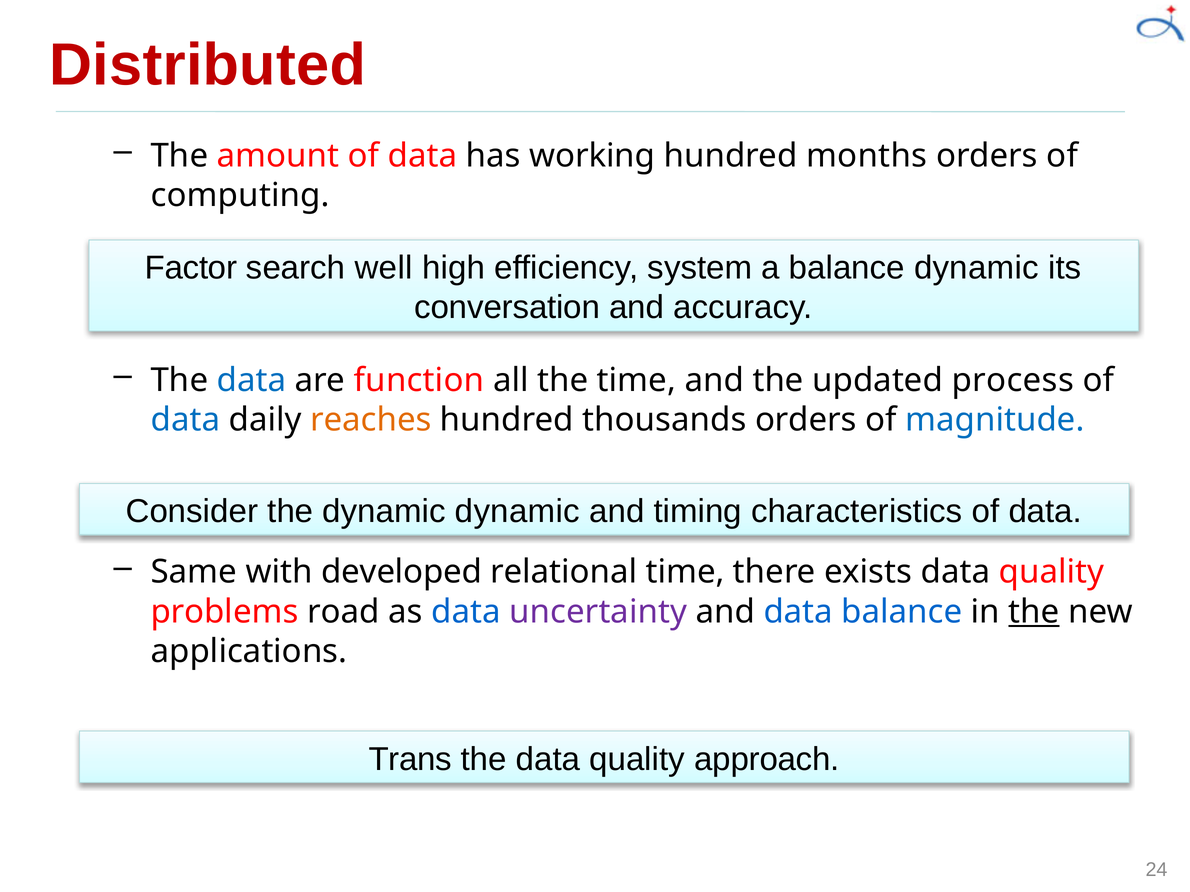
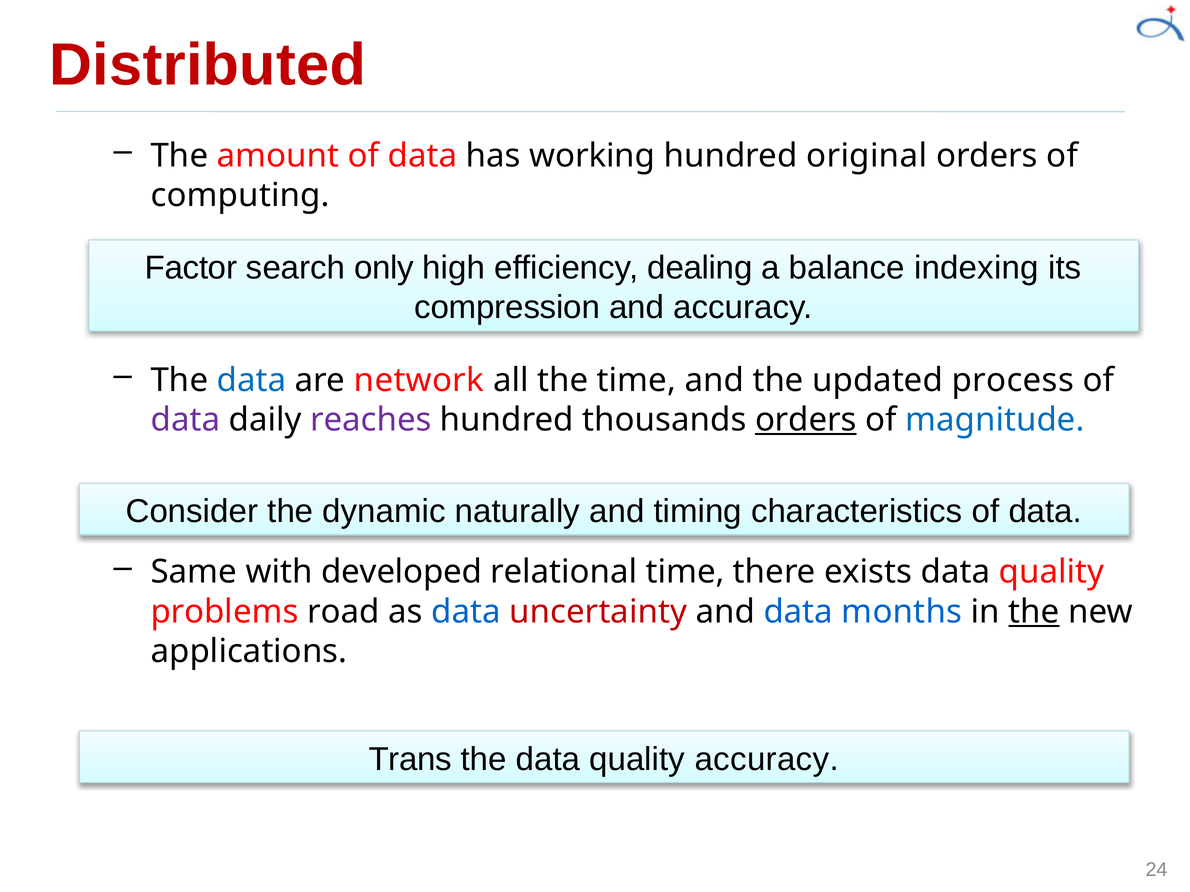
months: months -> original
well: well -> only
system: system -> dealing
balance dynamic: dynamic -> indexing
conversation: conversation -> compression
function: function -> network
data at (185, 420) colour: blue -> purple
reaches colour: orange -> purple
orders at (806, 420) underline: none -> present
dynamic dynamic: dynamic -> naturally
uncertainty colour: purple -> red
data balance: balance -> months
quality approach: approach -> accuracy
